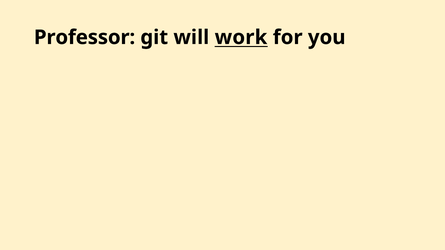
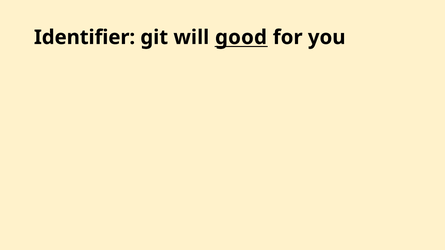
Professor: Professor -> Identifier
work: work -> good
